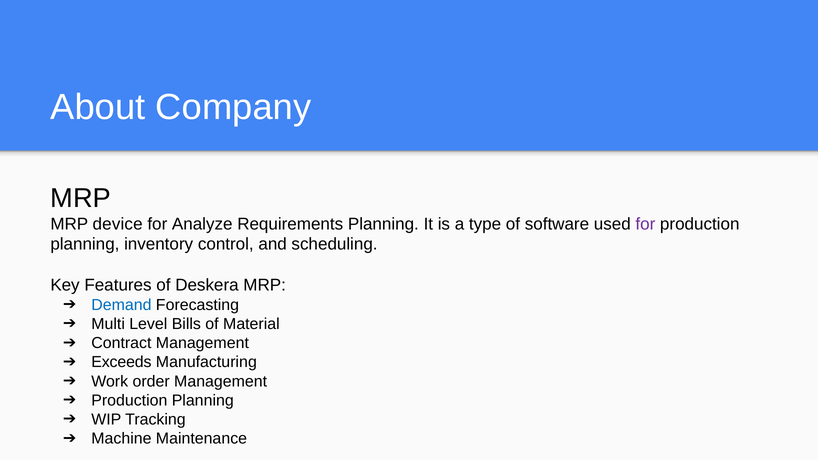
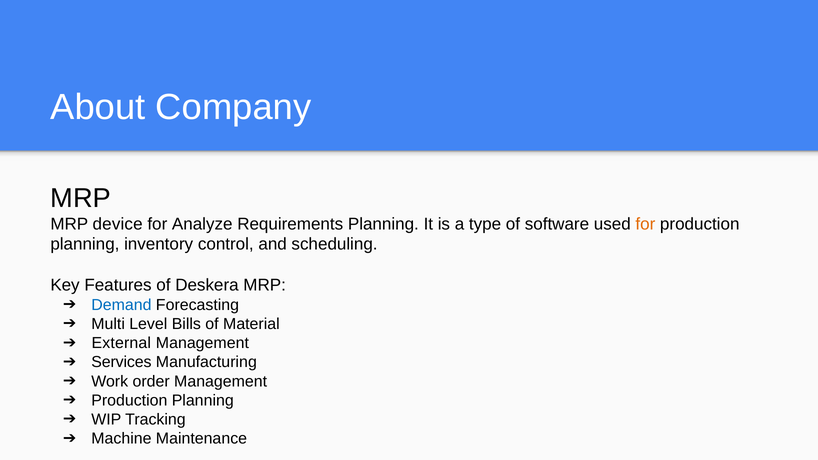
for at (645, 224) colour: purple -> orange
Contract: Contract -> External
Exceeds: Exceeds -> Services
